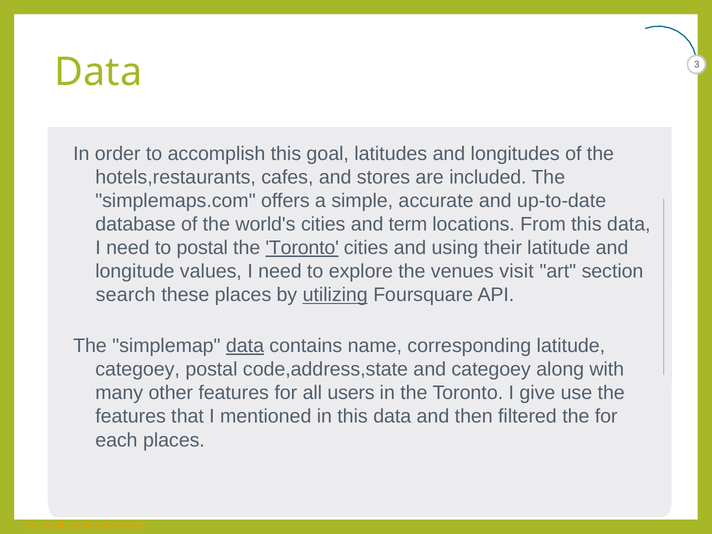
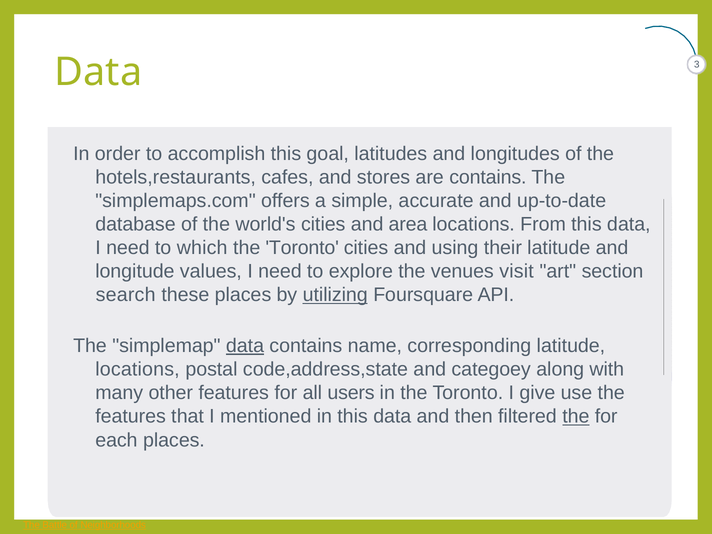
are included: included -> contains
term: term -> area
to postal: postal -> which
Toronto at (302, 248) underline: present -> none
categoey at (138, 370): categoey -> locations
the at (576, 417) underline: none -> present
